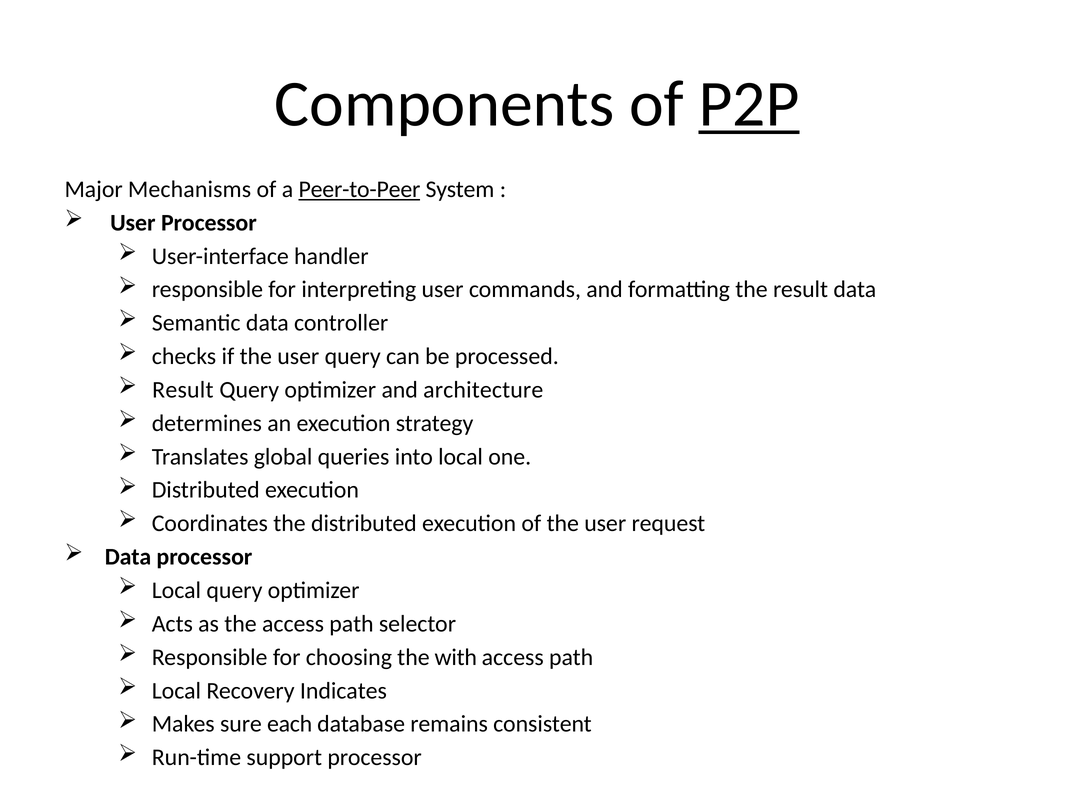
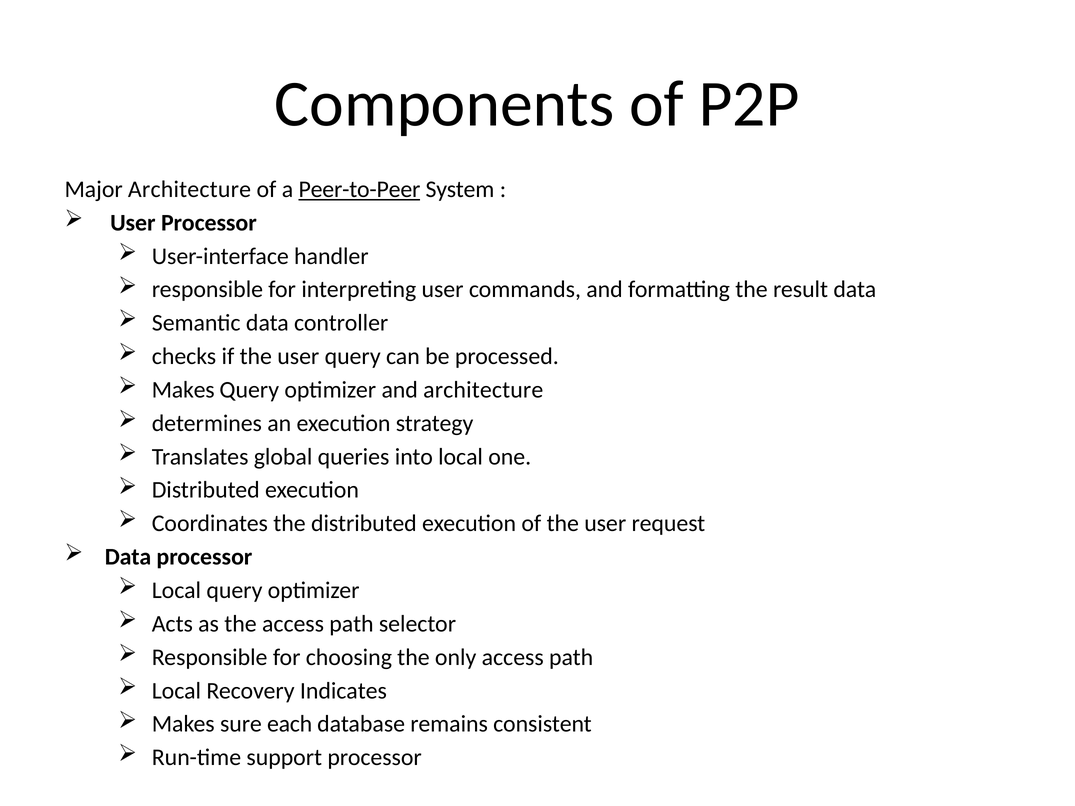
P2P underline: present -> none
Major Mechanisms: Mechanisms -> Architecture
Result at (183, 390): Result -> Makes
with: with -> only
